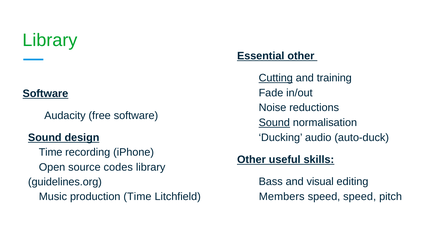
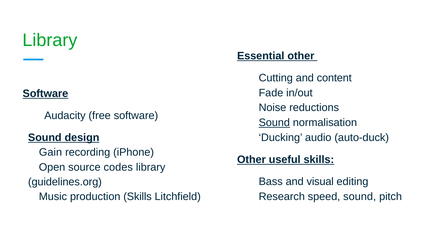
Cutting underline: present -> none
training: training -> content
Time at (51, 152): Time -> Gain
production Time: Time -> Skills
Members: Members -> Research
speed speed: speed -> sound
